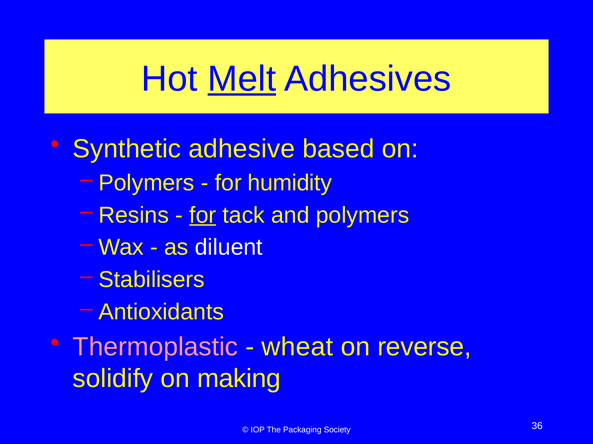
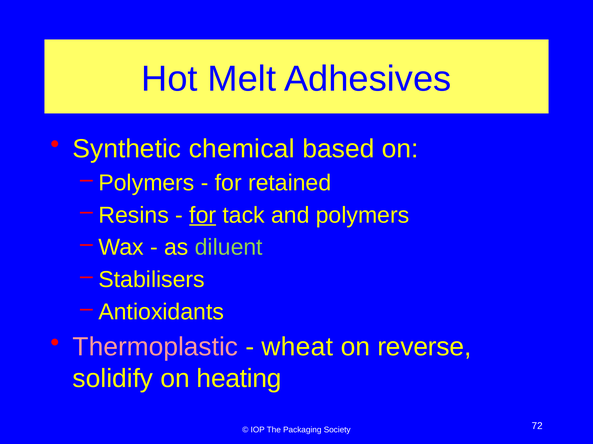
Melt underline: present -> none
adhesive: adhesive -> chemical
humidity: humidity -> retained
diluent colour: white -> light green
making: making -> heating
36: 36 -> 72
